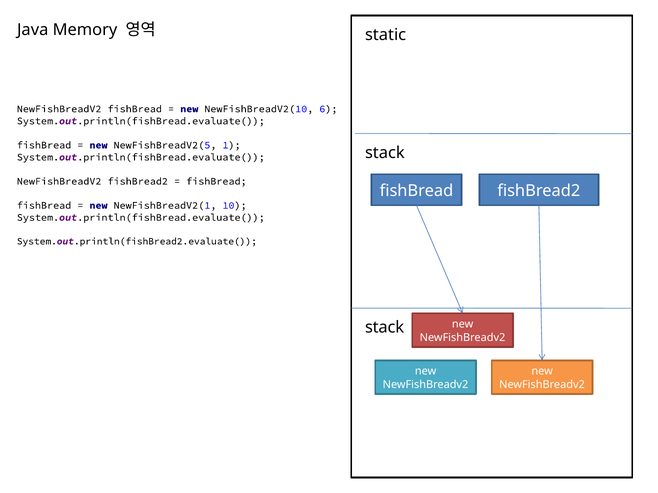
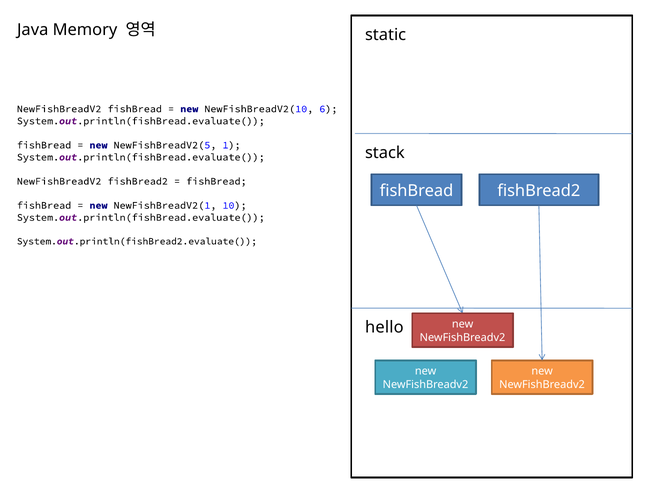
stack at (385, 328): stack -> hello
